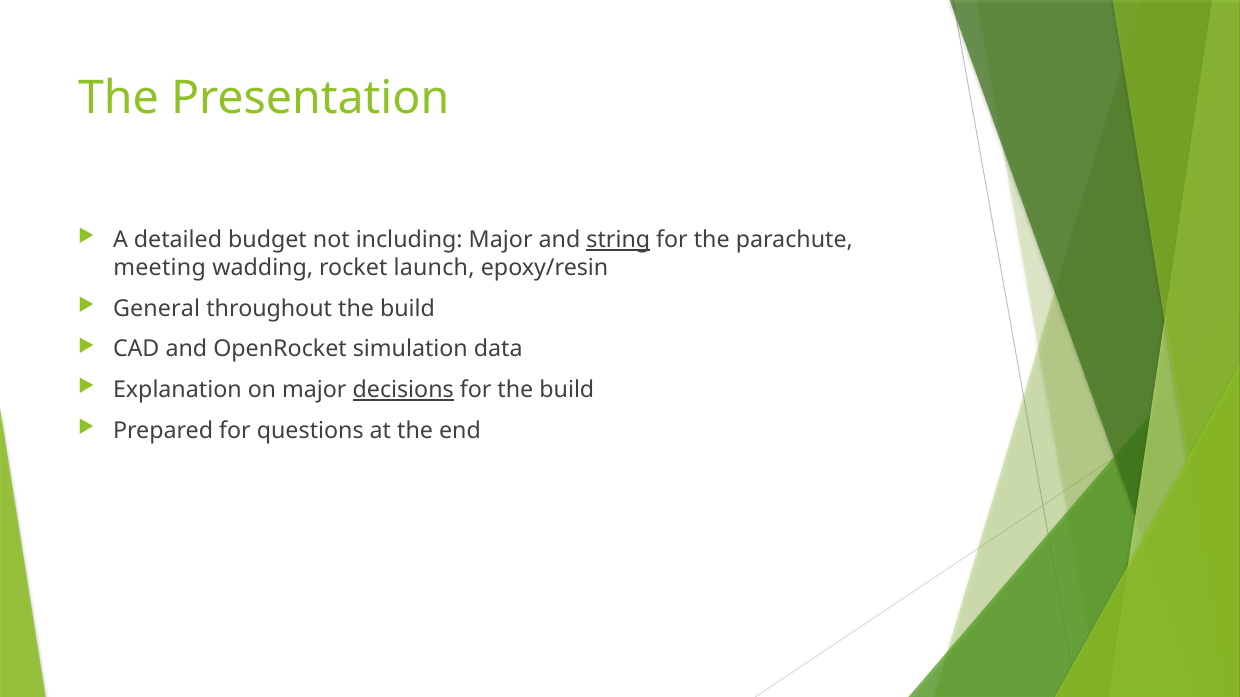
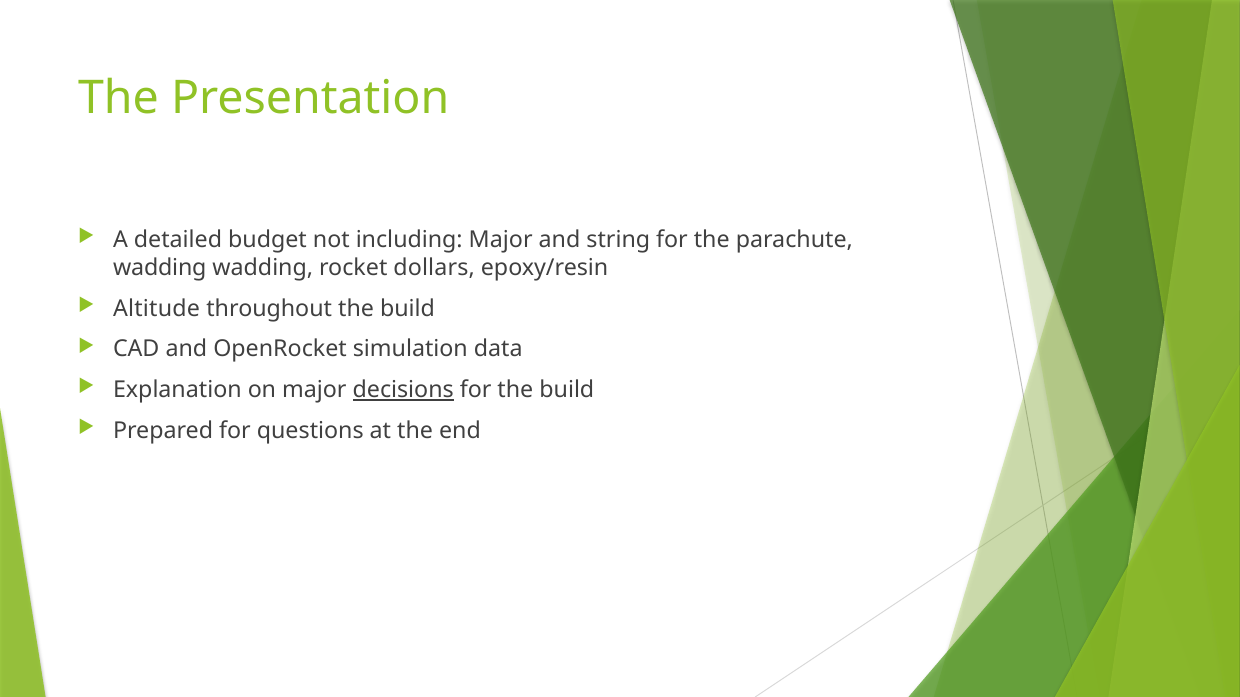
string underline: present -> none
meeting at (160, 268): meeting -> wadding
launch: launch -> dollars
General: General -> Altitude
